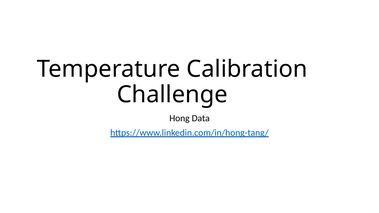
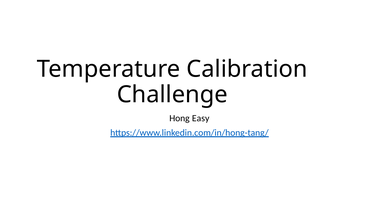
Data: Data -> Easy
